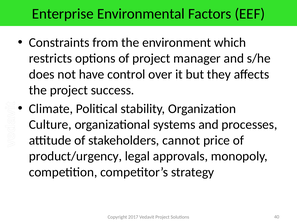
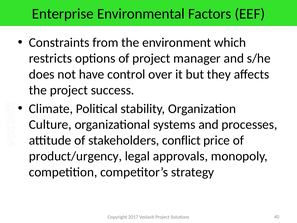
cannot: cannot -> conflict
